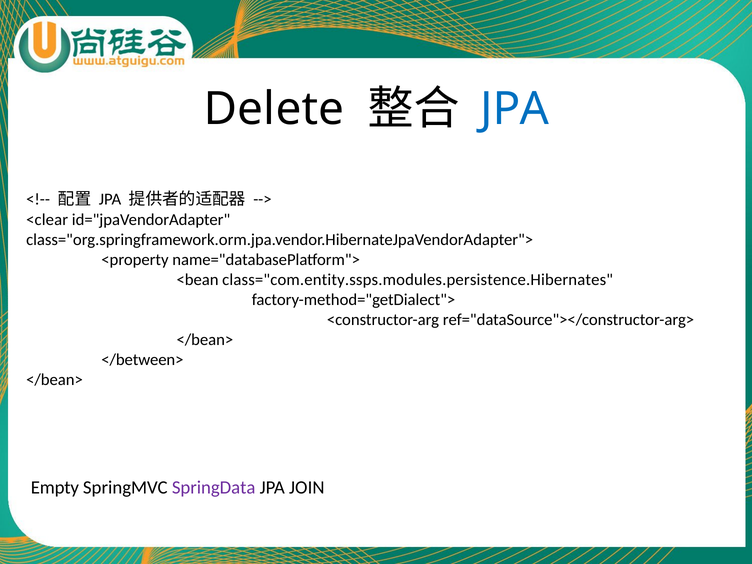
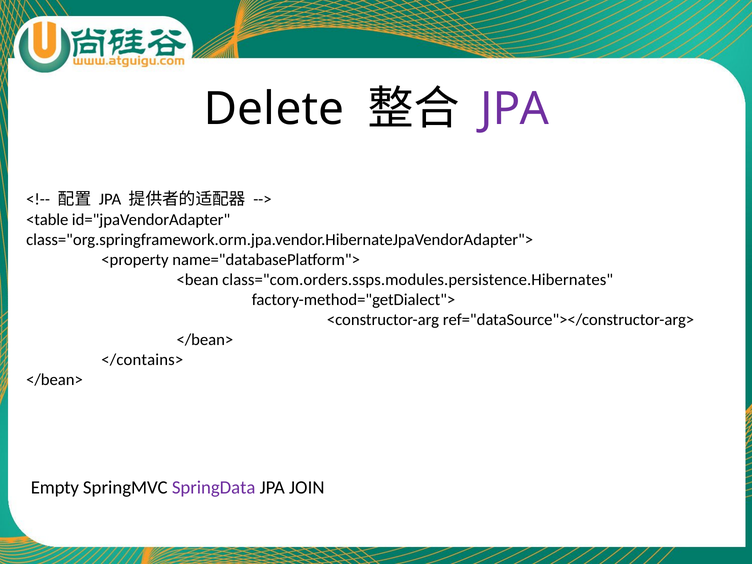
JPA at (515, 109) colour: blue -> purple
<clear: <clear -> <table
class="com.entity.ssps.modules.persistence.Hibernates: class="com.entity.ssps.modules.persistence.Hibernates -> class="com.orders.ssps.modules.persistence.Hibernates
</between>: </between> -> </contains>
